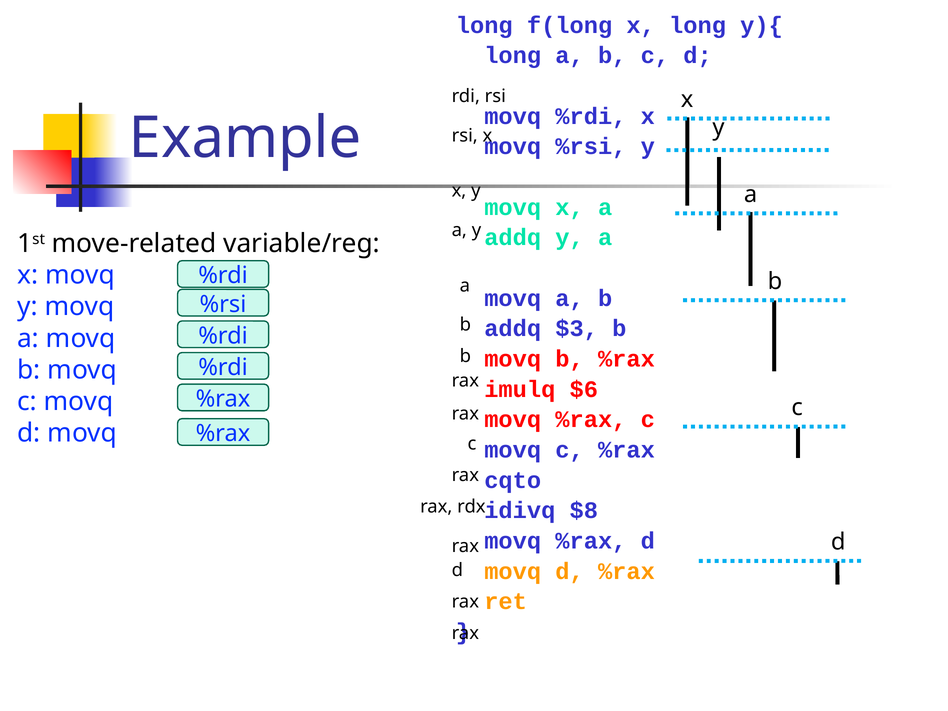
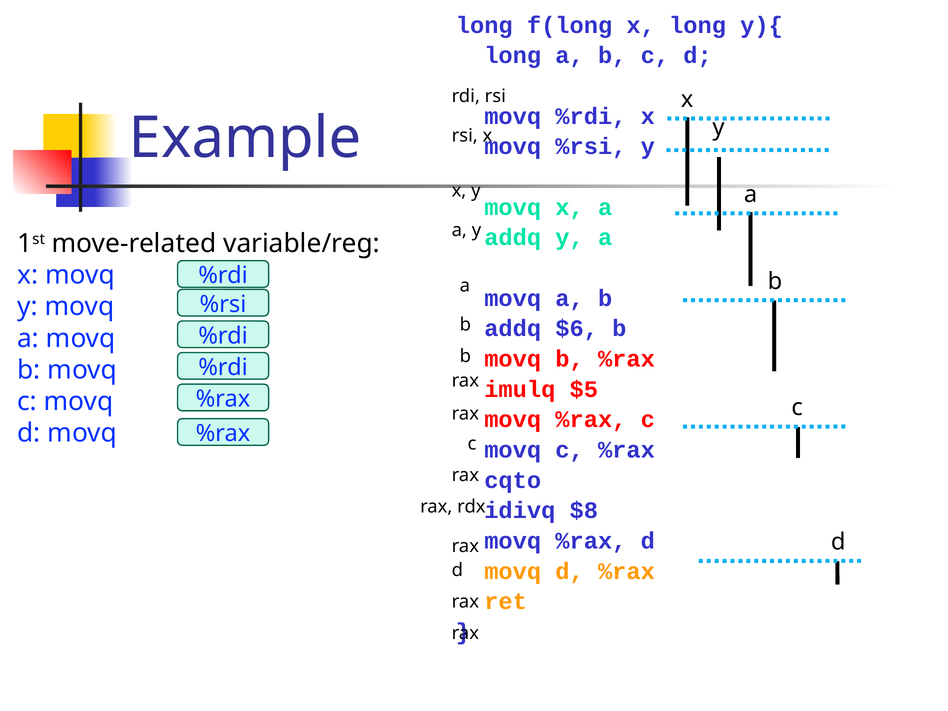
$3: $3 -> $6
$6: $6 -> $5
